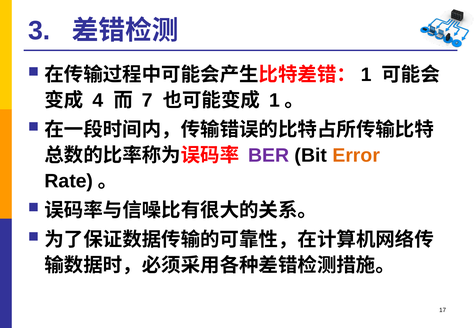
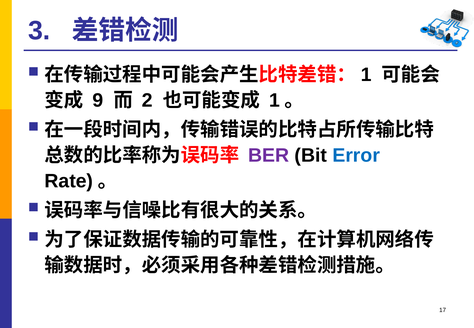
4: 4 -> 9
7: 7 -> 2
Error colour: orange -> blue
